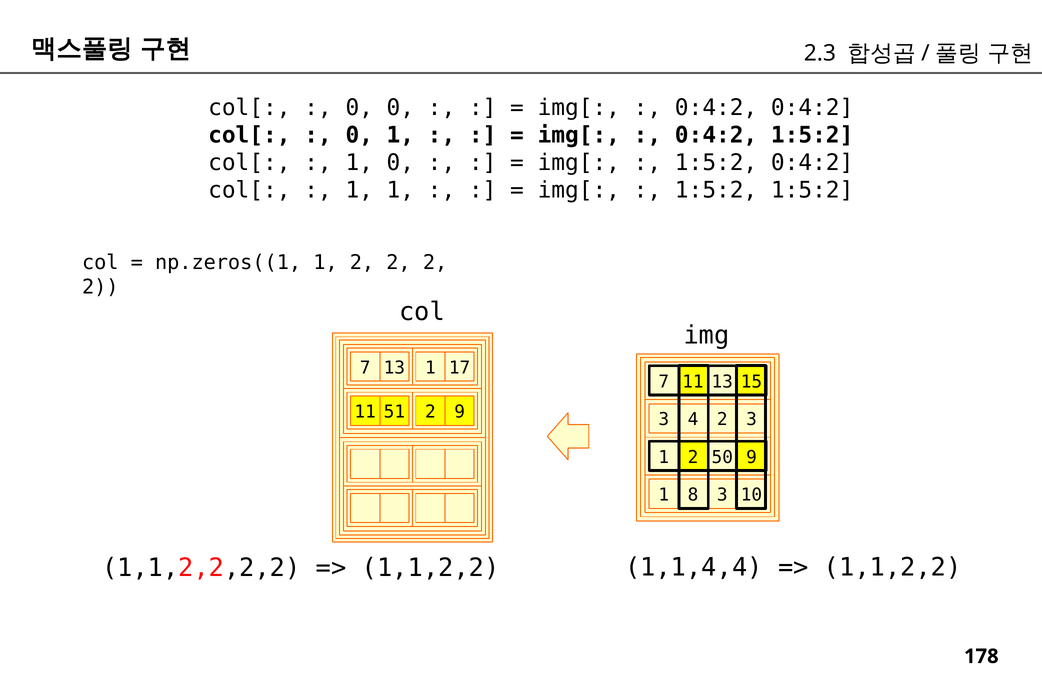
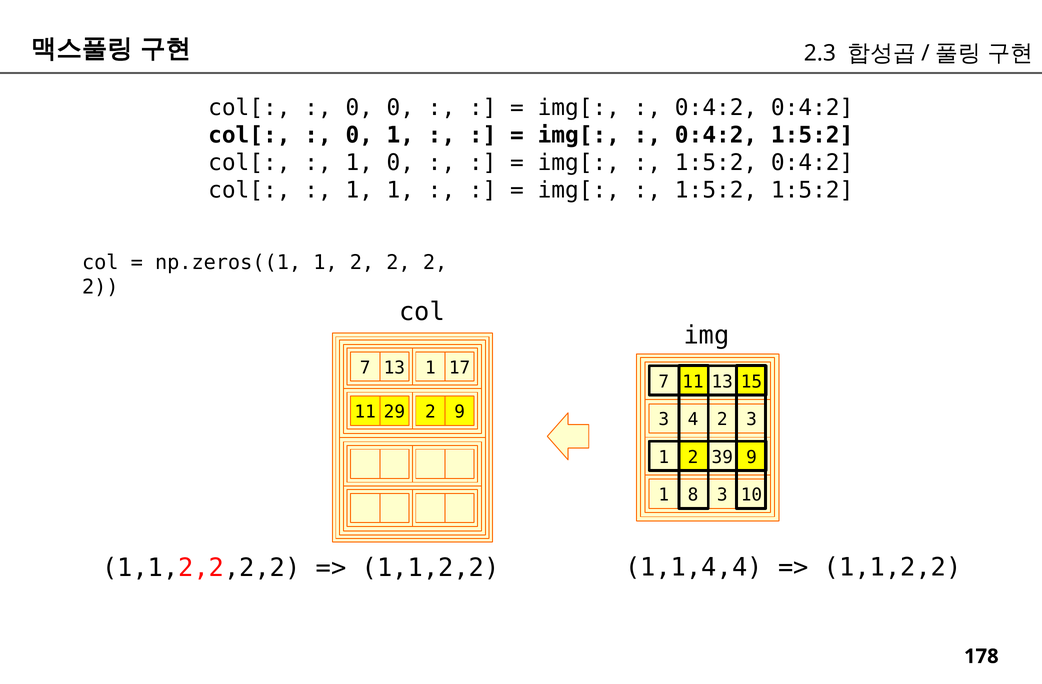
51: 51 -> 29
50: 50 -> 39
